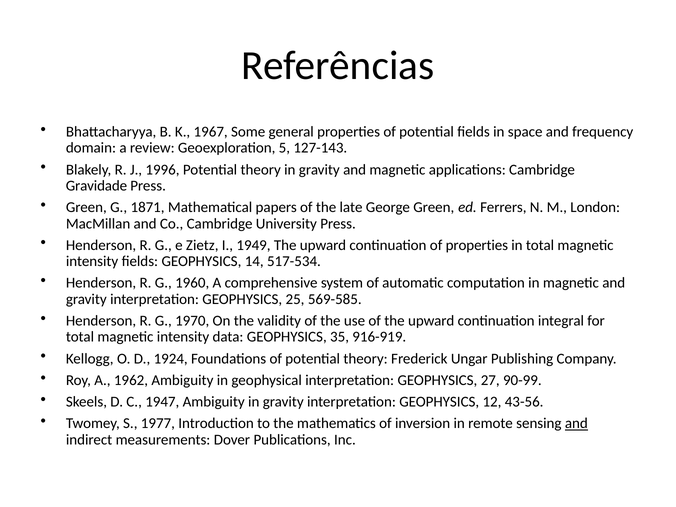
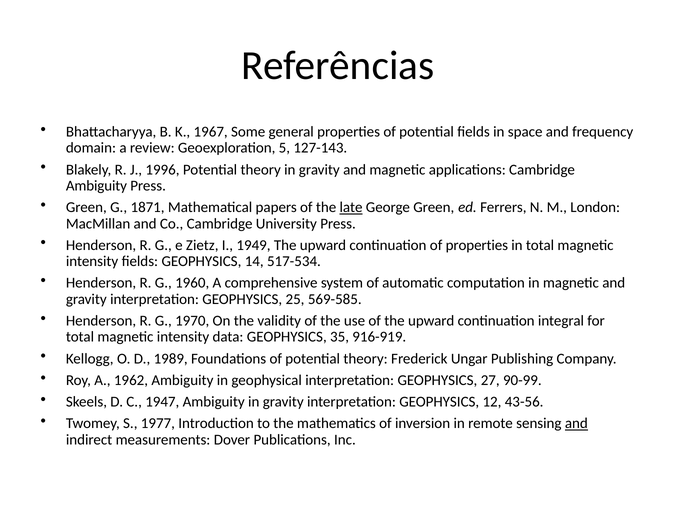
Gravidade at (96, 186): Gravidade -> Ambiguity
late underline: none -> present
1924: 1924 -> 1989
